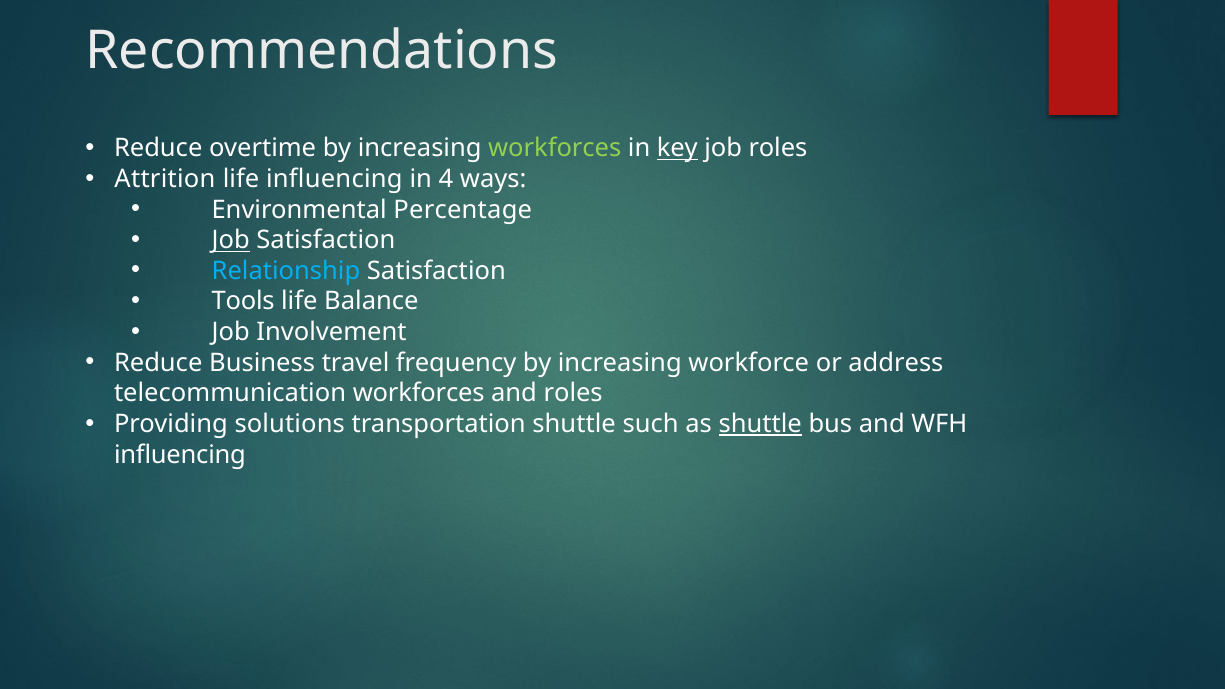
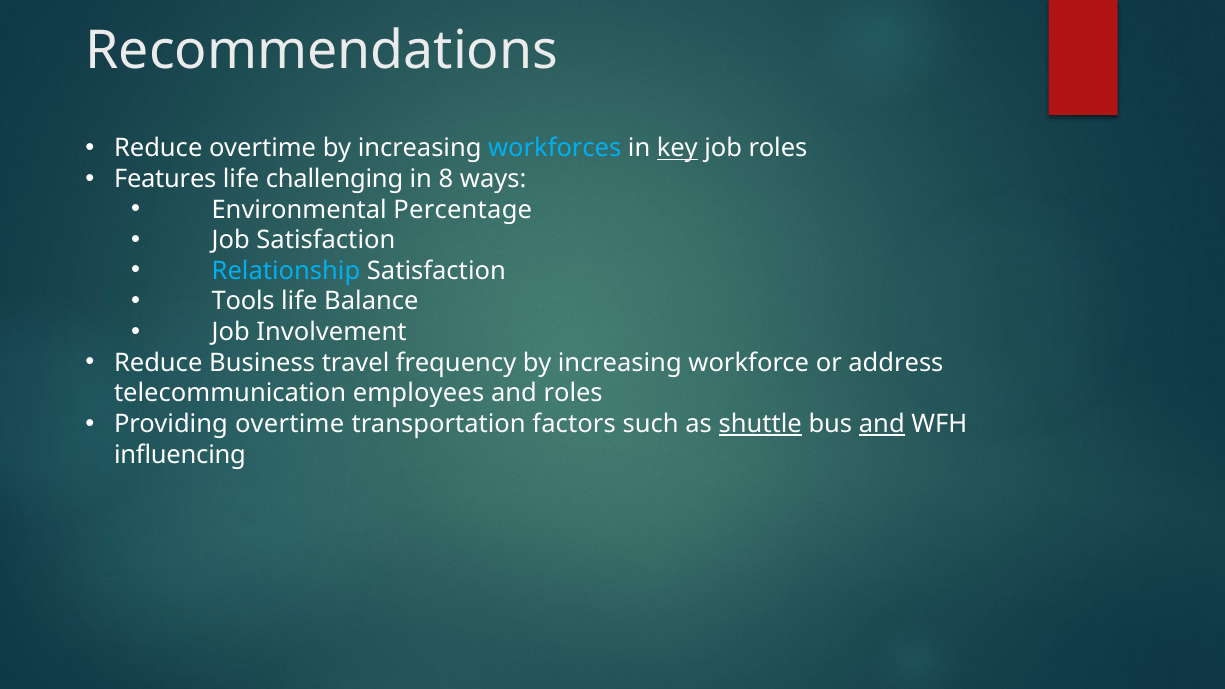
workforces at (555, 148) colour: light green -> light blue
Attrition: Attrition -> Features
life influencing: influencing -> challenging
4: 4 -> 8
Job at (231, 240) underline: present -> none
telecommunication workforces: workforces -> employees
Providing solutions: solutions -> overtime
transportation shuttle: shuttle -> factors
and at (882, 424) underline: none -> present
